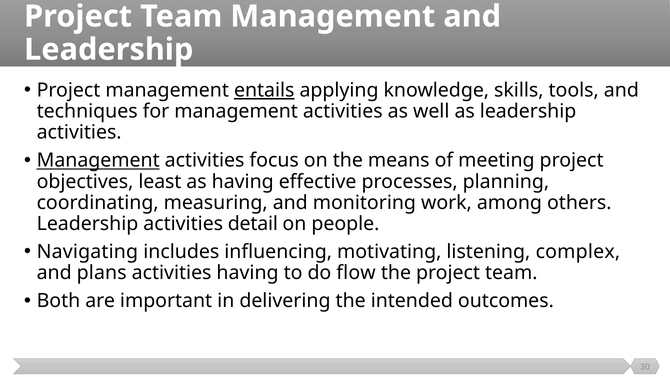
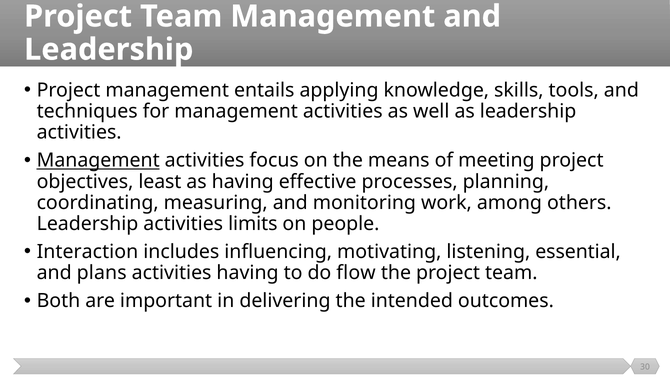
entails underline: present -> none
detail: detail -> limits
Navigating: Navigating -> Interaction
complex: complex -> essential
